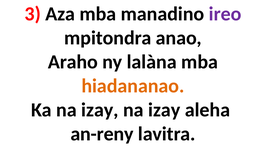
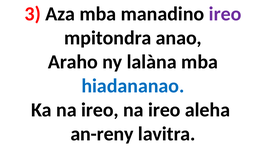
hiadananao colour: orange -> blue
Ka na izay: izay -> ireo
izay at (164, 110): izay -> ireo
